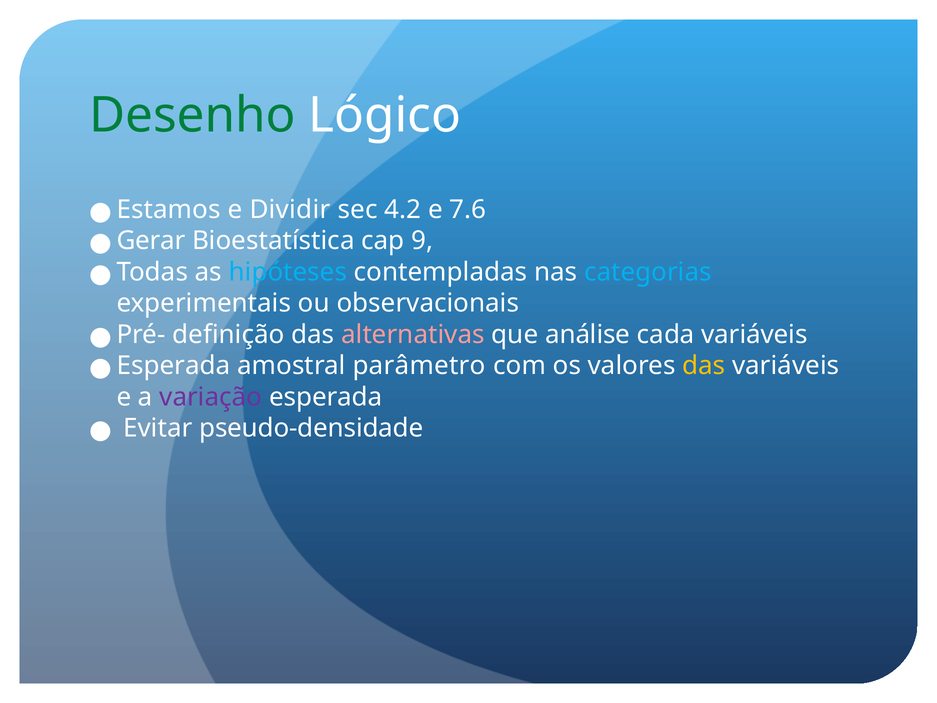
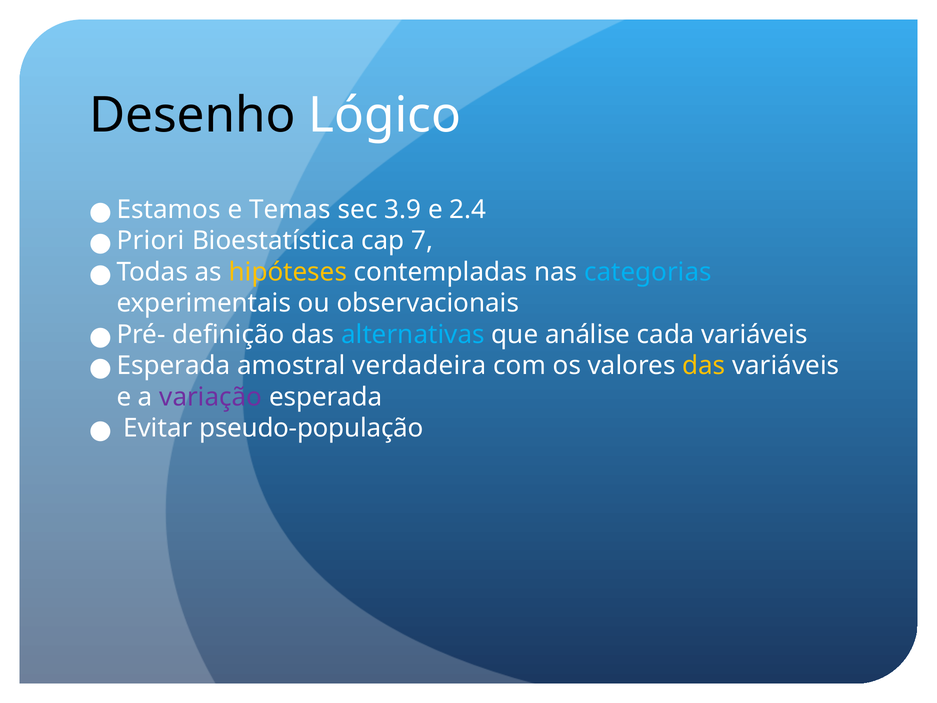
Desenho colour: green -> black
Dividir: Dividir -> Temas
4.2: 4.2 -> 3.9
7.6: 7.6 -> 2.4
Gerar: Gerar -> Priori
9: 9 -> 7
hipóteses colour: light blue -> yellow
alternativas colour: pink -> light blue
parâmetro: parâmetro -> verdadeira
pseudo-densidade: pseudo-densidade -> pseudo-população
